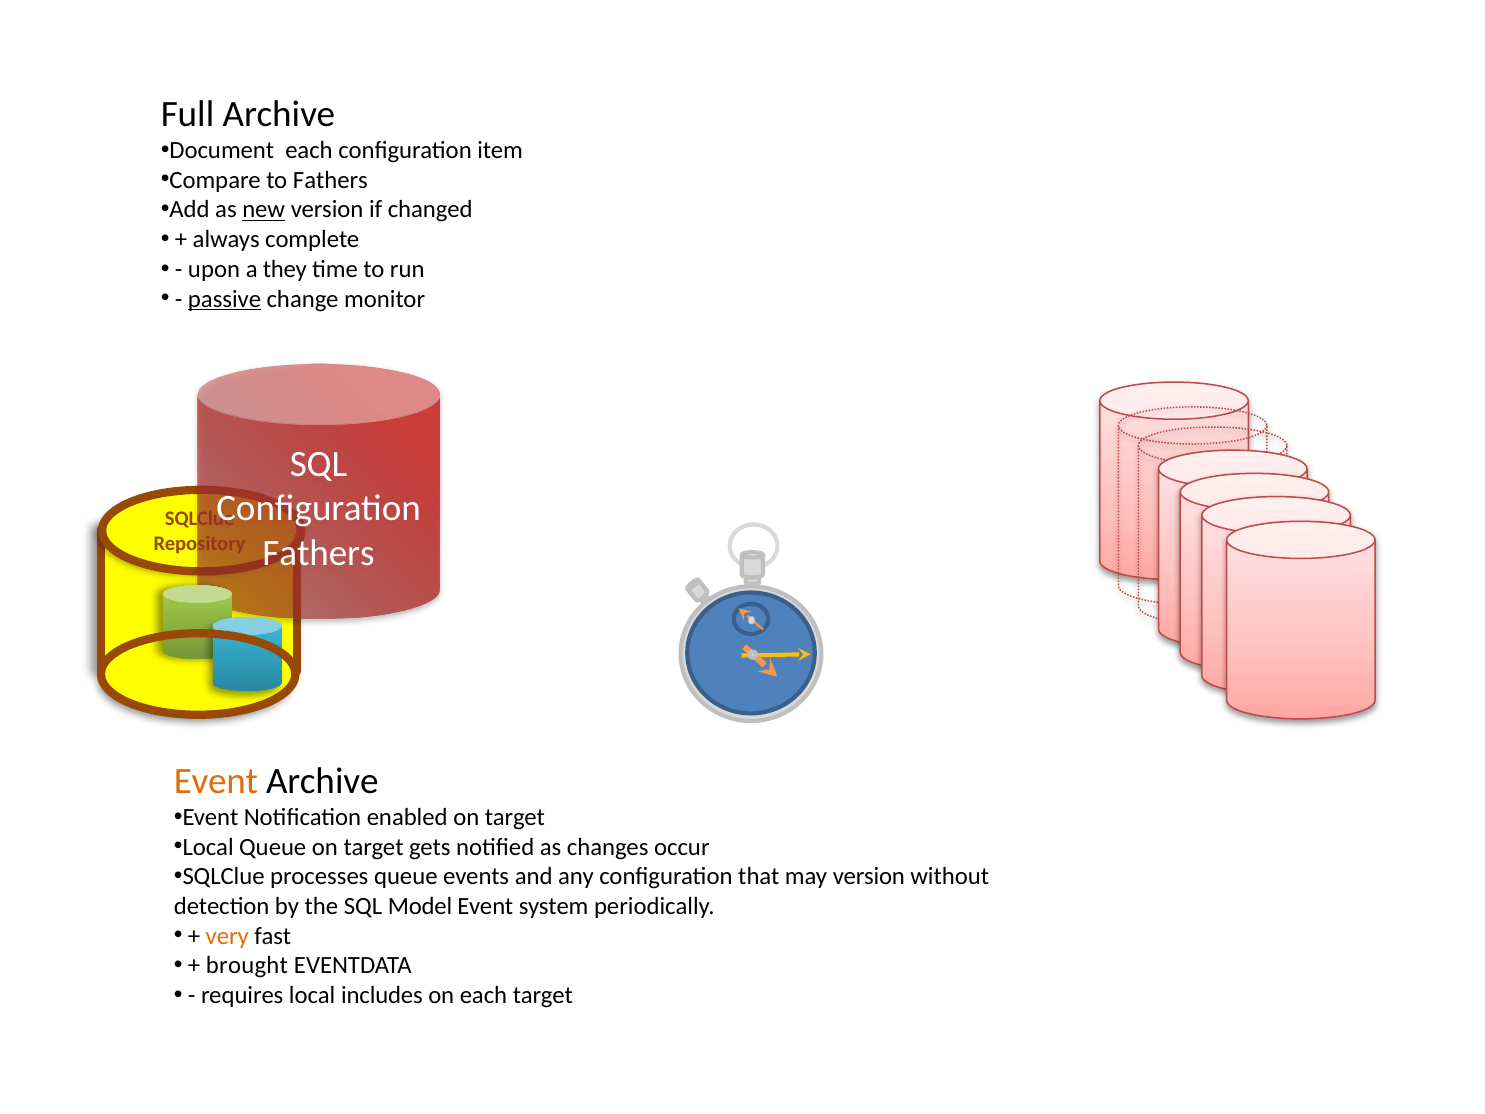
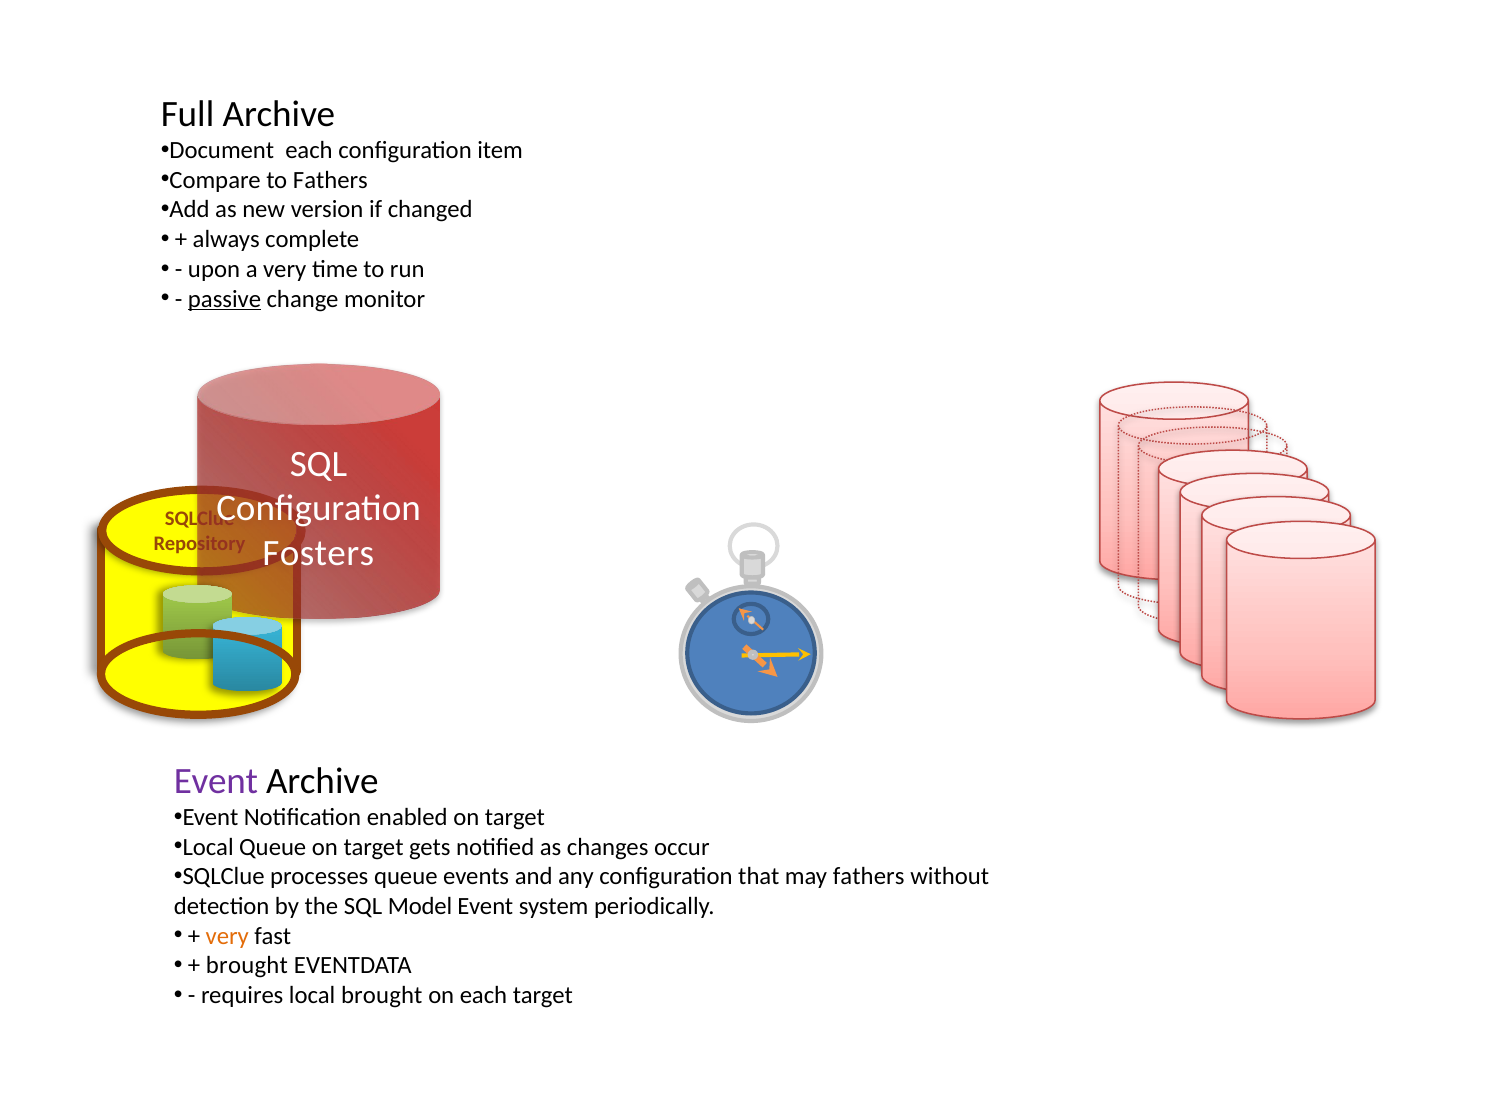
new underline: present -> none
a they: they -> very
Fathers at (318, 553): Fathers -> Fosters
Event at (216, 781) colour: orange -> purple
may version: version -> fathers
local includes: includes -> brought
